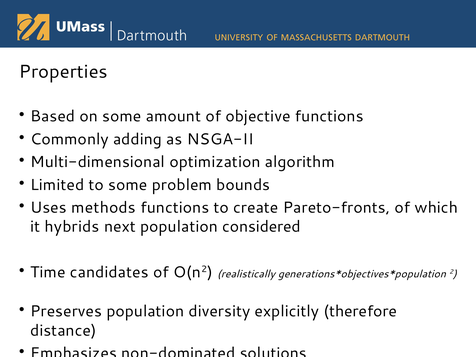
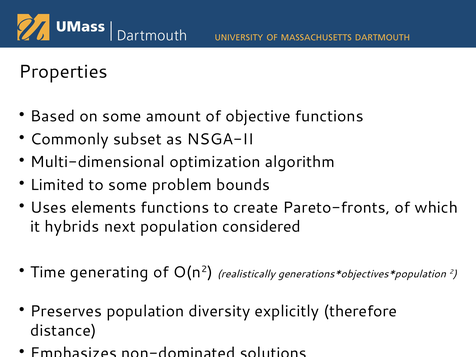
adding: adding -> subset
methods: methods -> elements
candidates: candidates -> generating
